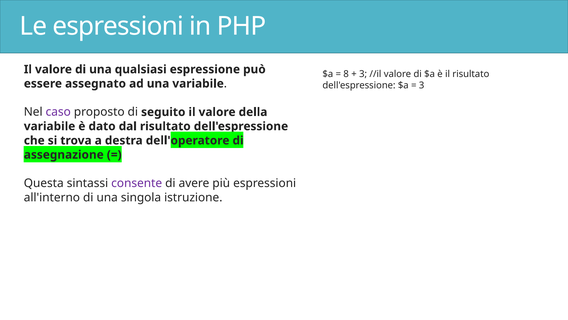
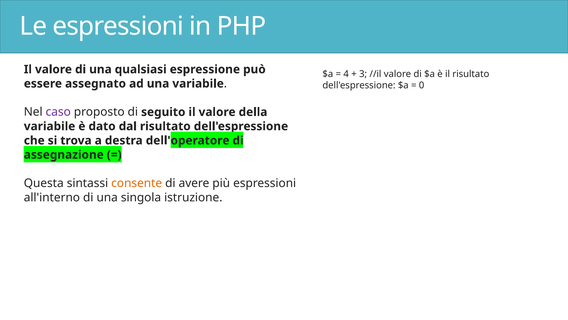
8: 8 -> 4
3 at (422, 85): 3 -> 0
consente colour: purple -> orange
